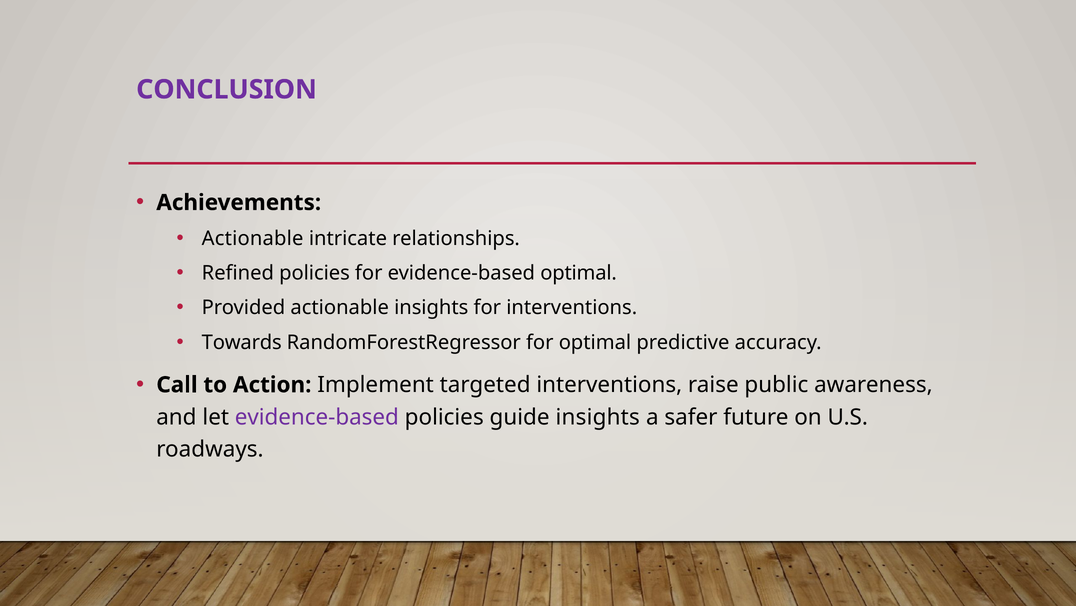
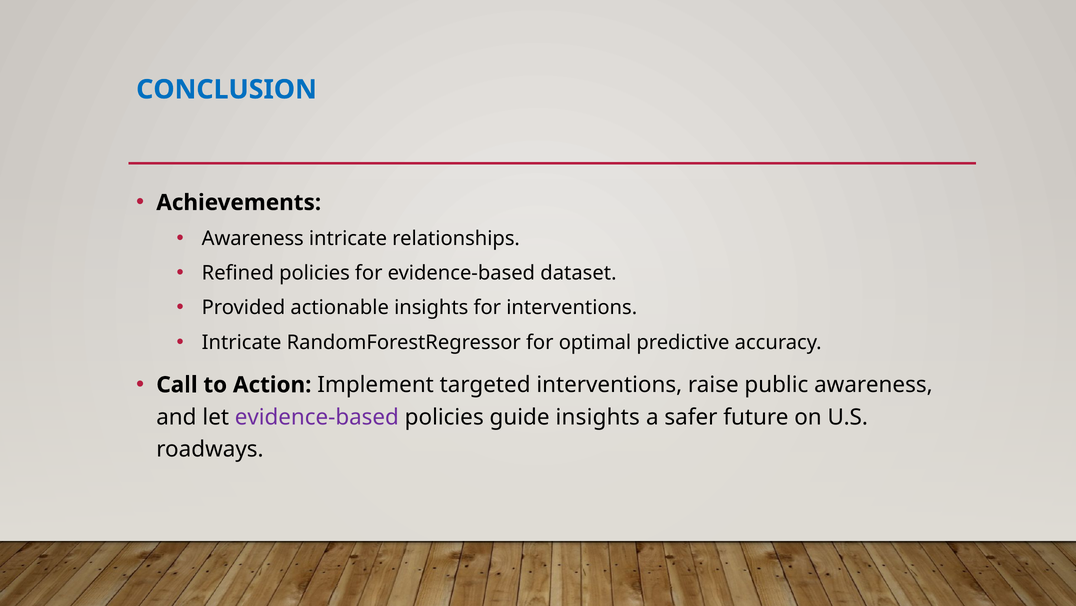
CONCLUSION colour: purple -> blue
Actionable at (253, 238): Actionable -> Awareness
evidence-based optimal: optimal -> dataset
Towards at (242, 342): Towards -> Intricate
